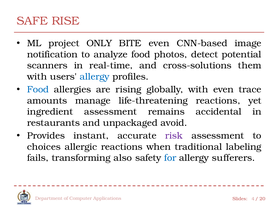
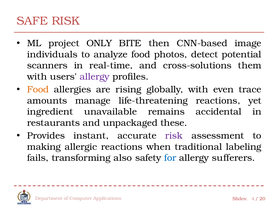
SAFE RISE: RISE -> RISK
BITE even: even -> then
notification: notification -> individuals
allergy at (95, 77) colour: blue -> purple
Food at (38, 90) colour: blue -> orange
ingredient assessment: assessment -> unavailable
avoid: avoid -> these
choices: choices -> making
